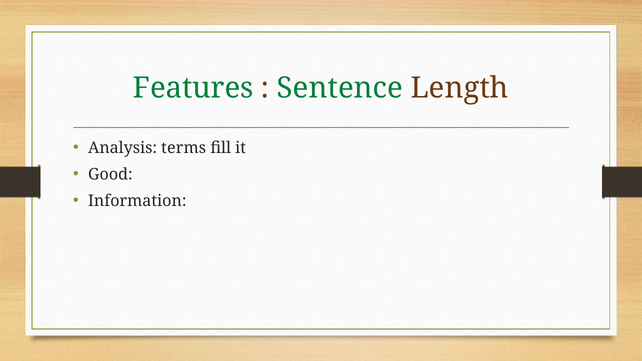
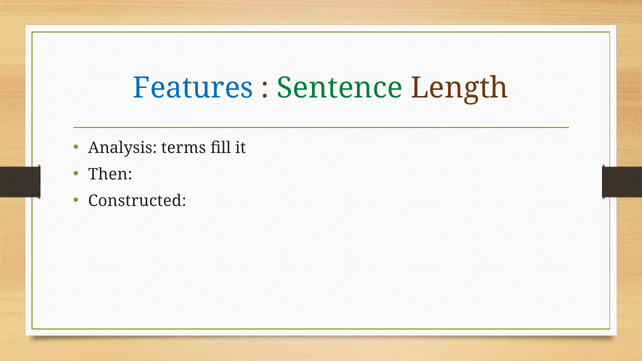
Features colour: green -> blue
Good: Good -> Then
Information: Information -> Constructed
